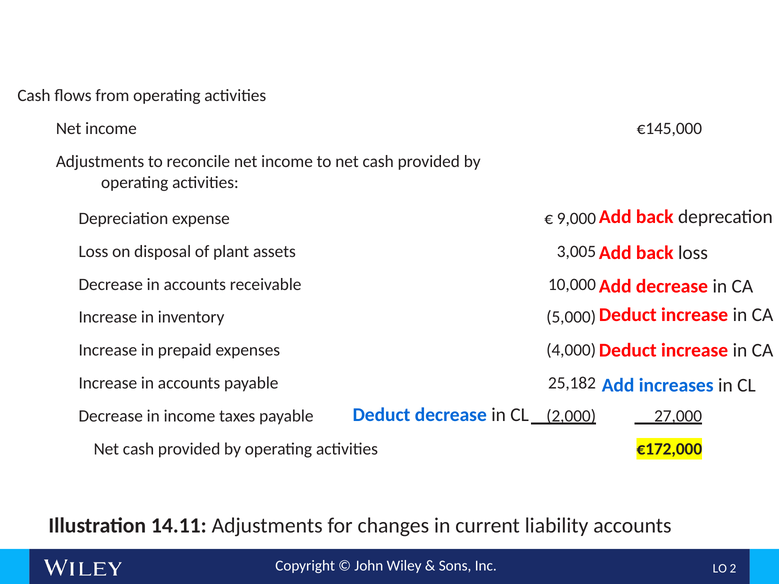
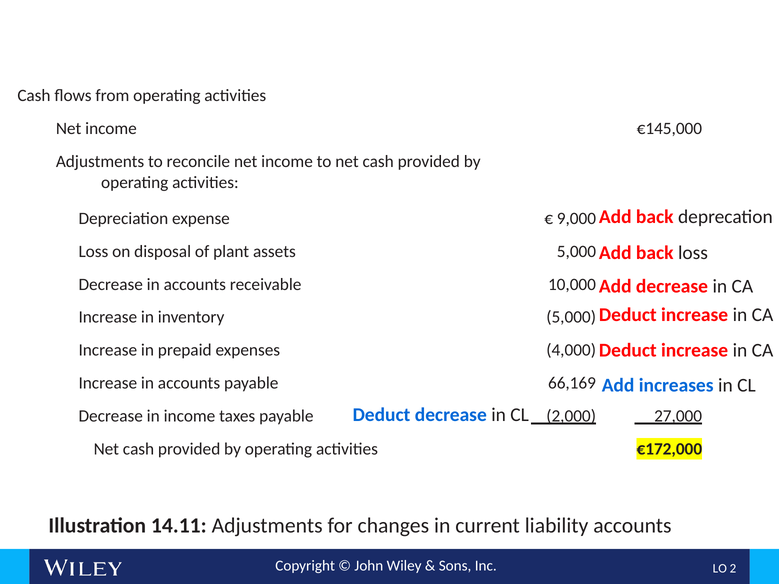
assets 3,005: 3,005 -> 5,000
25,182: 25,182 -> 66,169
